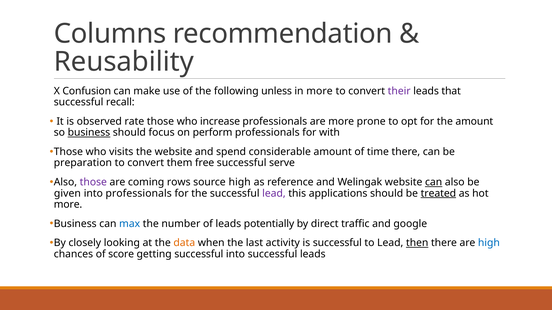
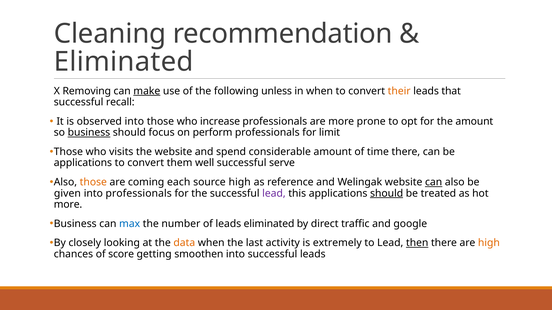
Columns: Columns -> Cleaning
Reusability at (124, 62): Reusability -> Eliminated
Confusion: Confusion -> Removing
make underline: none -> present
in more: more -> when
their colour: purple -> orange
observed rate: rate -> into
with: with -> limit
preparation at (83, 163): preparation -> applications
free: free -> well
those at (93, 182) colour: purple -> orange
rows: rows -> each
should at (387, 194) underline: none -> present
treated underline: present -> none
leads potentially: potentially -> eliminated
is successful: successful -> extremely
high at (489, 243) colour: blue -> orange
getting successful: successful -> smoothen
